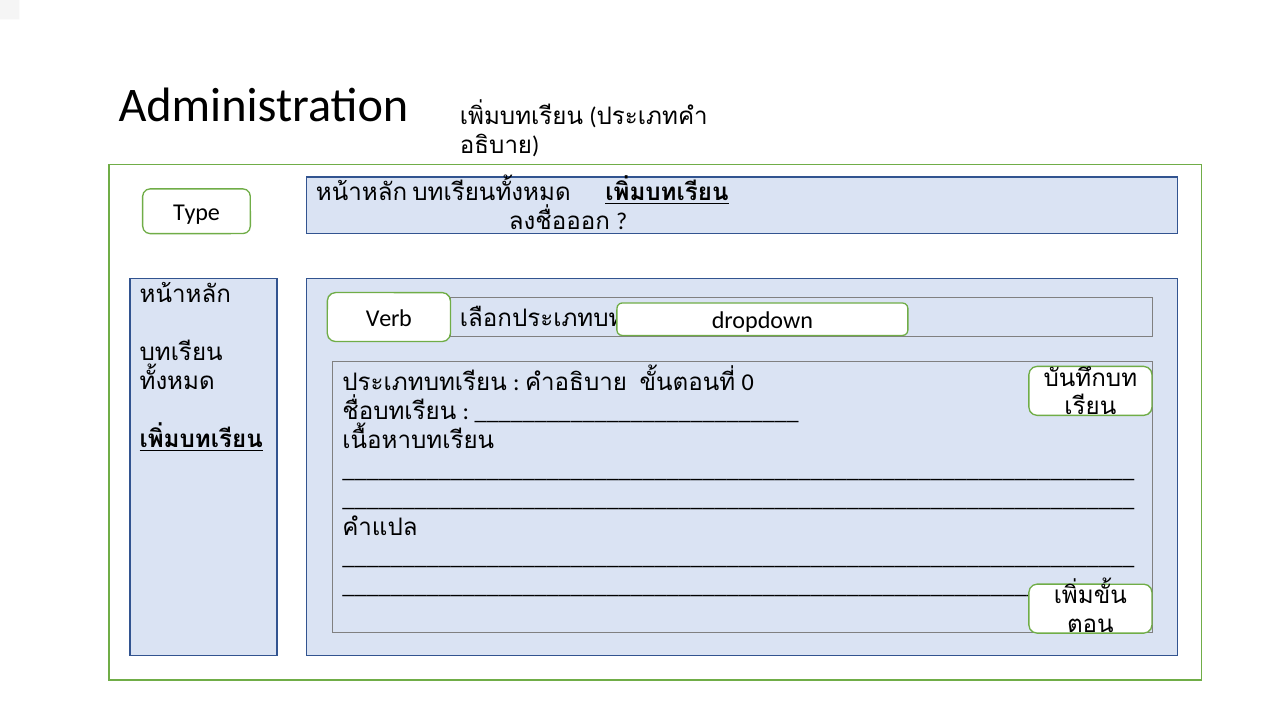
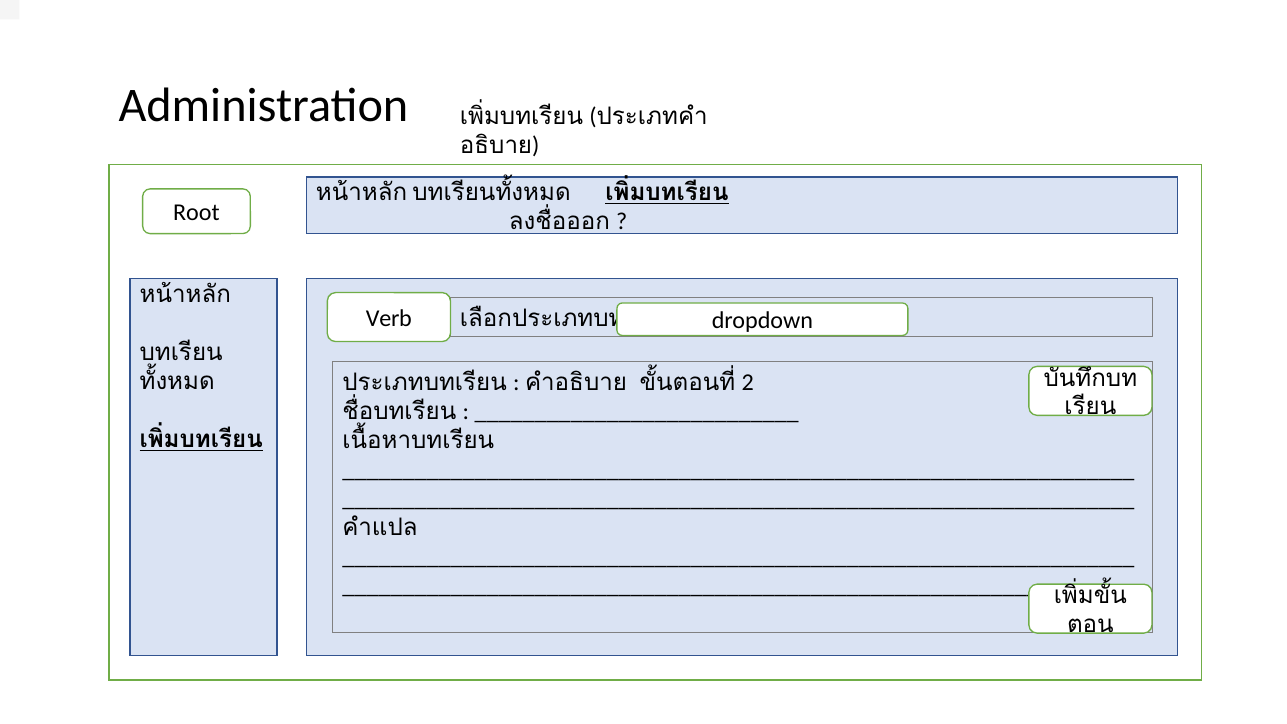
Type: Type -> Root
0: 0 -> 2
